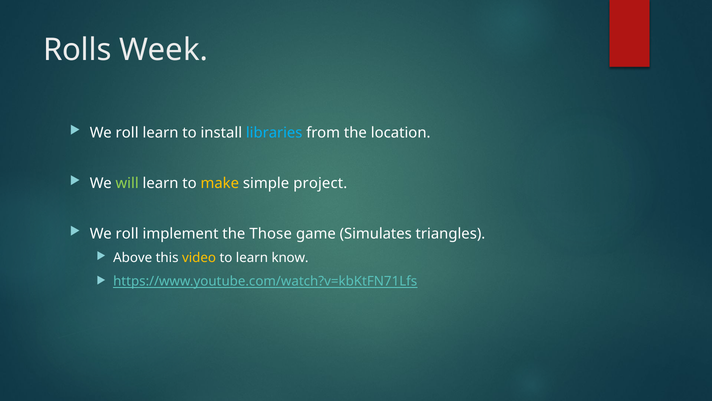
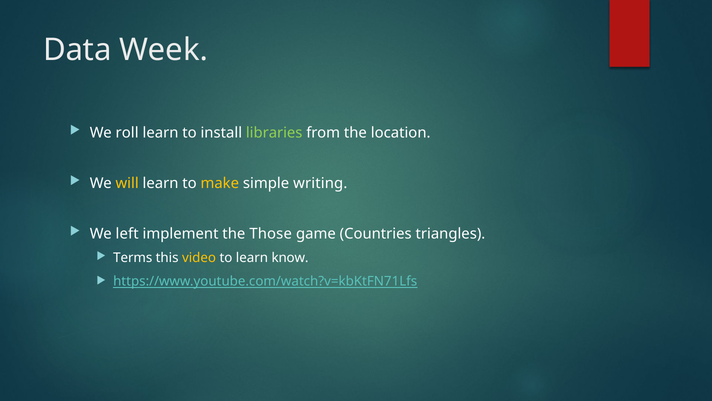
Rolls: Rolls -> Data
libraries colour: light blue -> light green
will colour: light green -> yellow
project: project -> writing
roll at (127, 233): roll -> left
Simulates: Simulates -> Countries
Above: Above -> Terms
